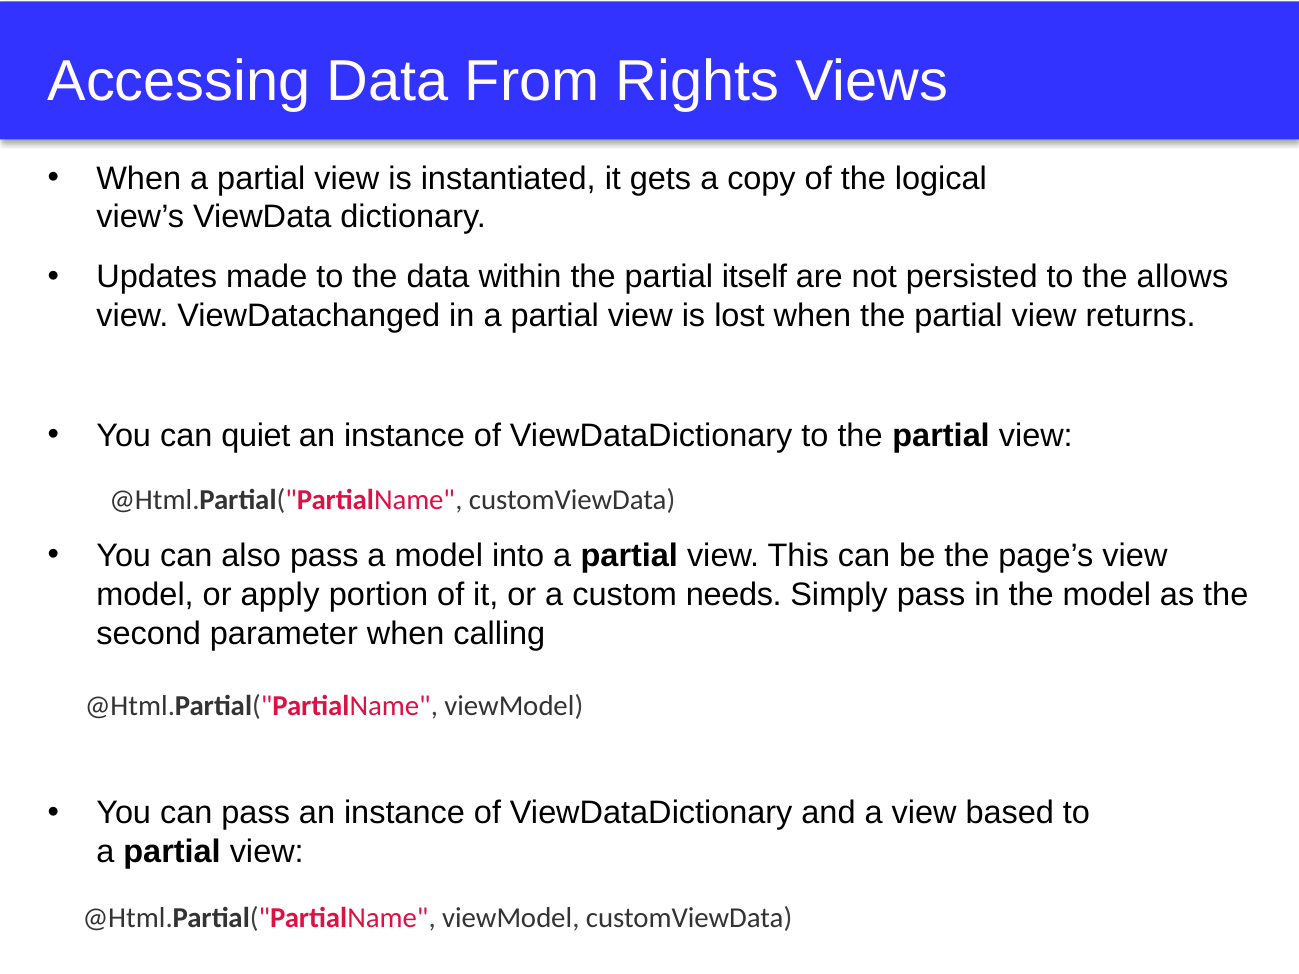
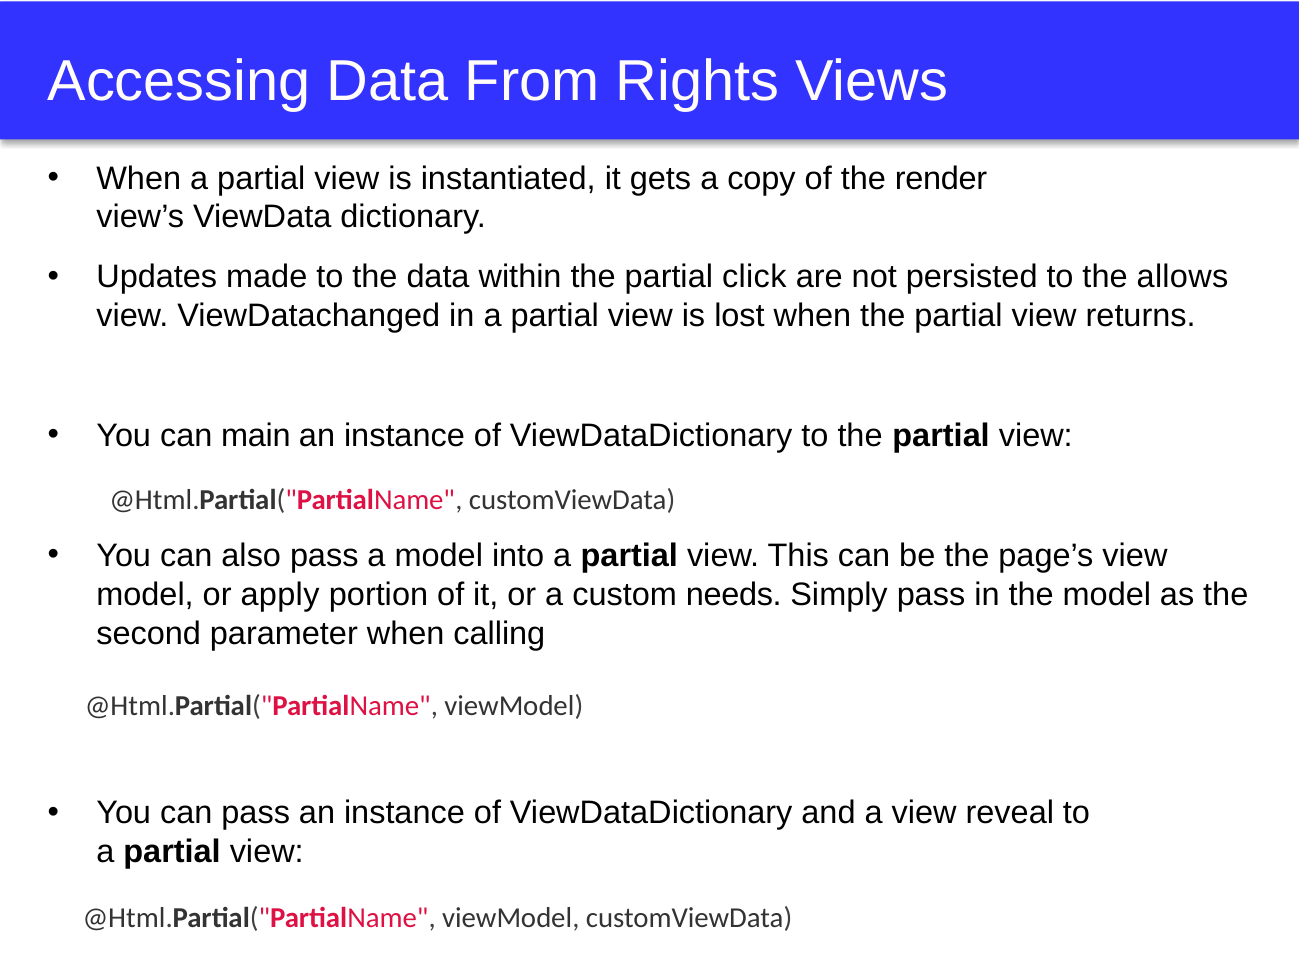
logical: logical -> render
itself: itself -> click
quiet: quiet -> main
based: based -> reveal
